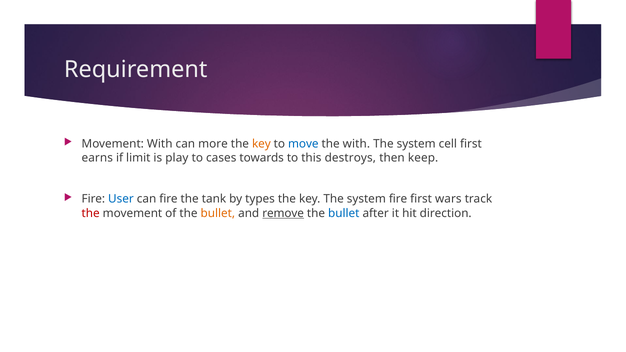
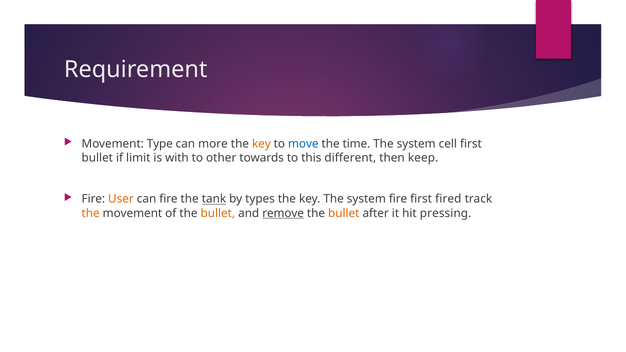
Movement With: With -> Type
the with: with -> time
earns at (97, 158): earns -> bullet
play: play -> with
cases: cases -> other
destroys: destroys -> different
User colour: blue -> orange
tank underline: none -> present
wars: wars -> fired
the at (91, 213) colour: red -> orange
bullet at (344, 213) colour: blue -> orange
direction: direction -> pressing
